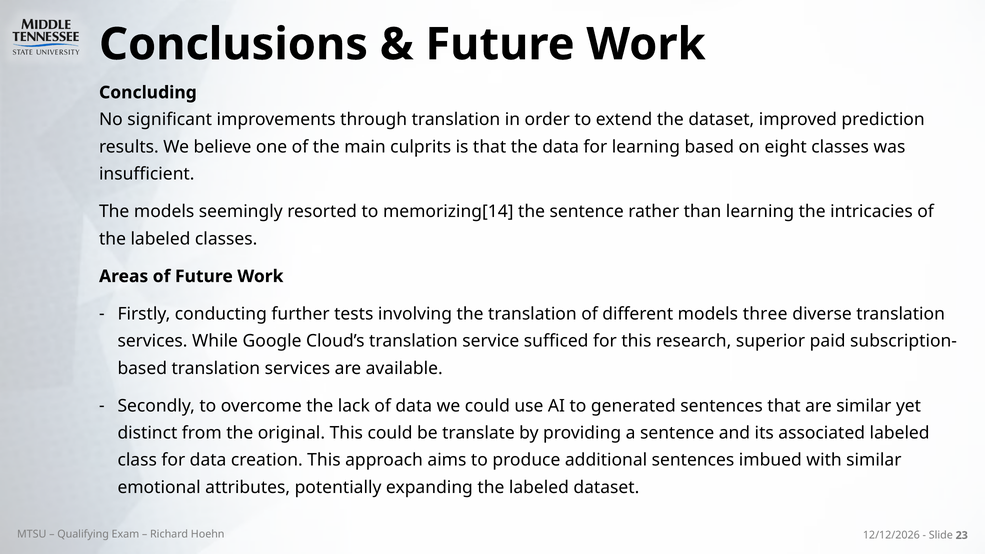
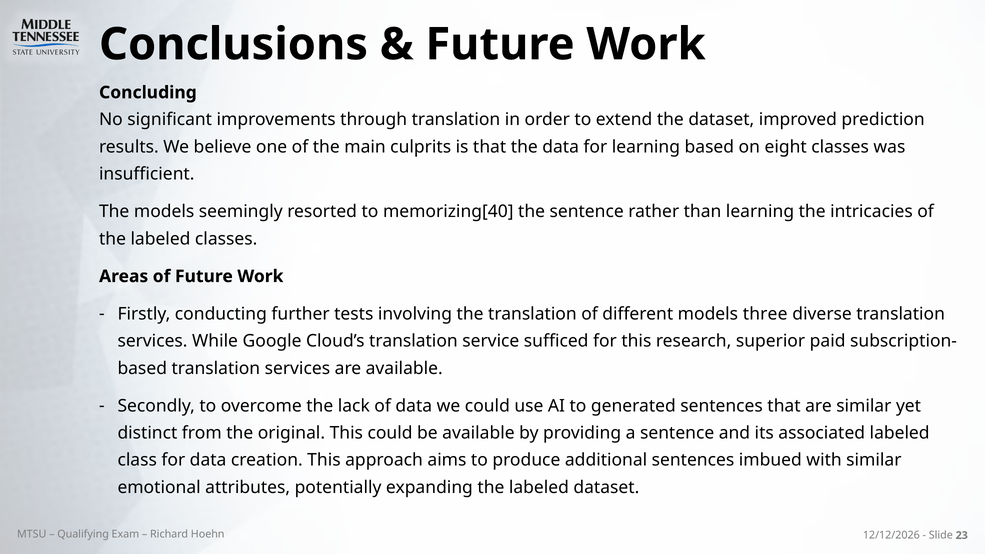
memorizing[14: memorizing[14 -> memorizing[40
be translate: translate -> available
